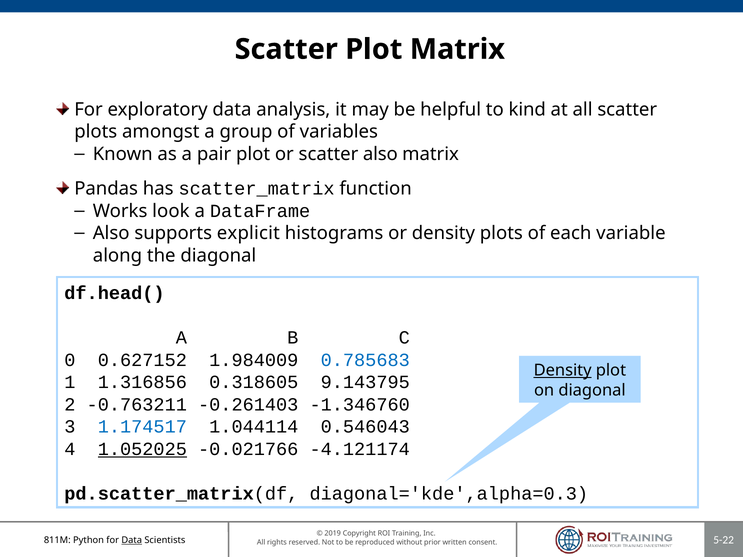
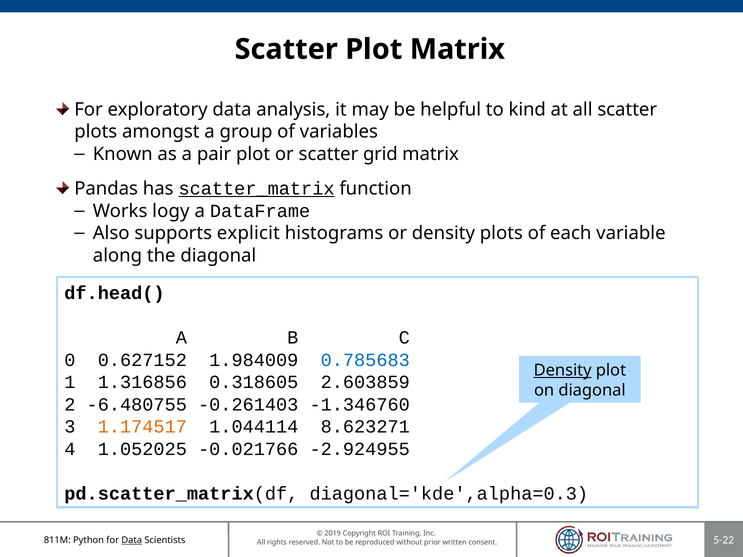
scatter also: also -> grid
scatter_matrix underline: none -> present
look: look -> logy
9.143795: 9.143795 -> 2.603859
-0.763211: -0.763211 -> -6.480755
1.174517 colour: blue -> orange
0.546043: 0.546043 -> 8.623271
1.052025 underline: present -> none
-4.121174: -4.121174 -> -2.924955
